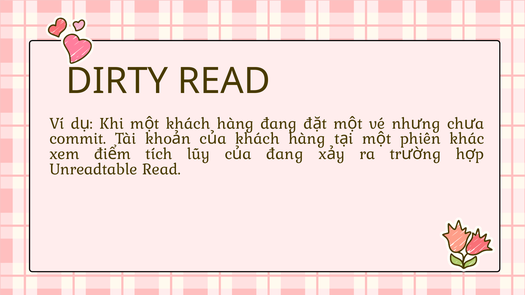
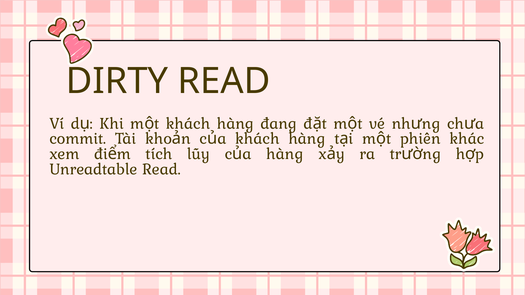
đang at (285, 154): đang -> hàng
